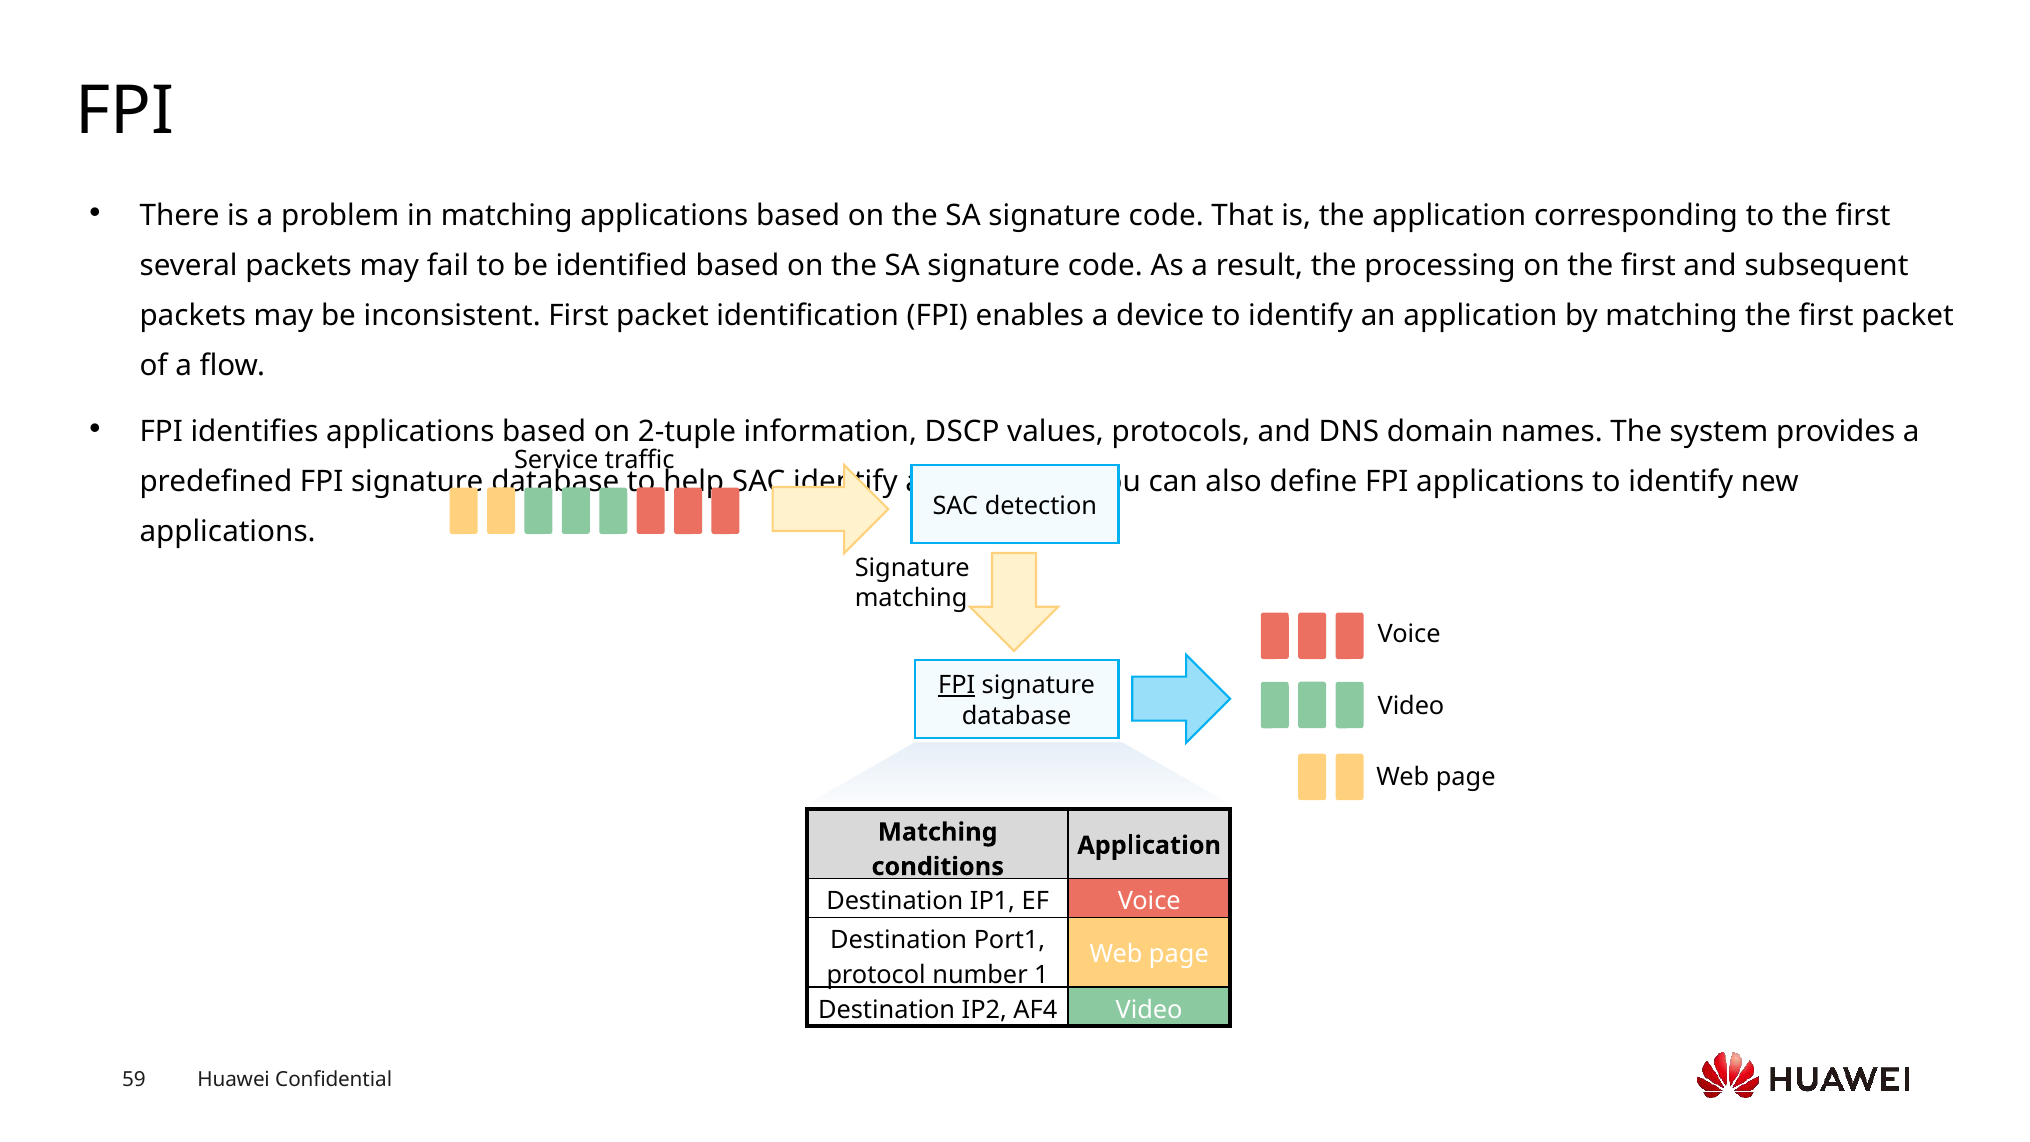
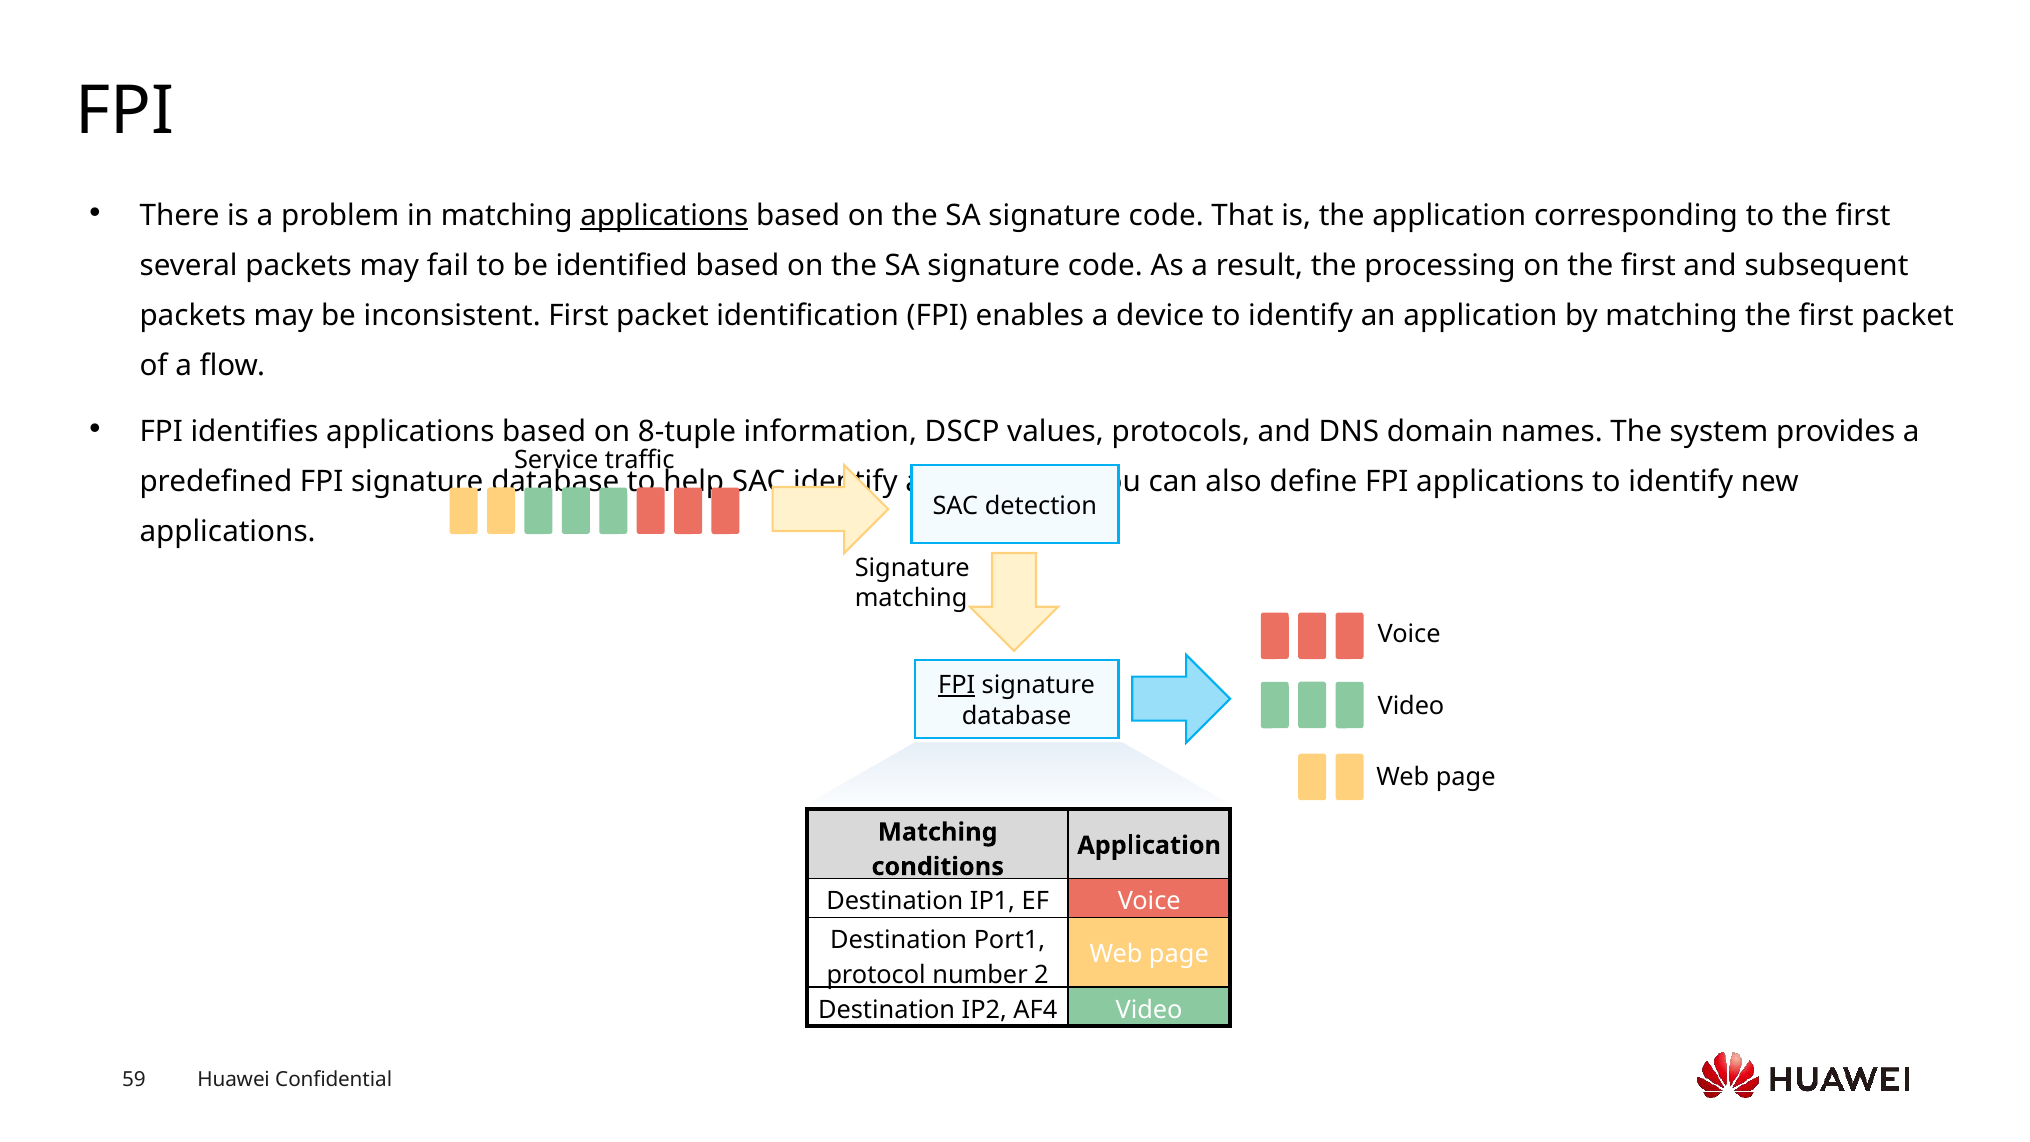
applications at (664, 216) underline: none -> present
2-tuple: 2-tuple -> 8-tuple
1: 1 -> 2
